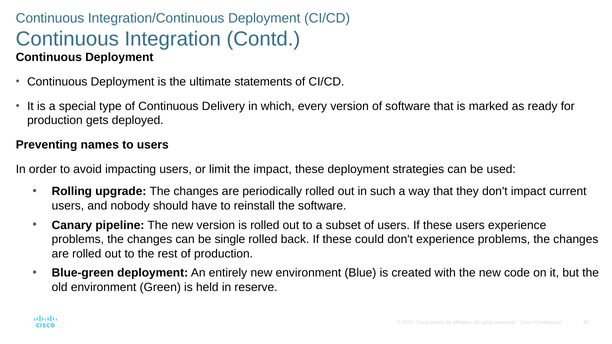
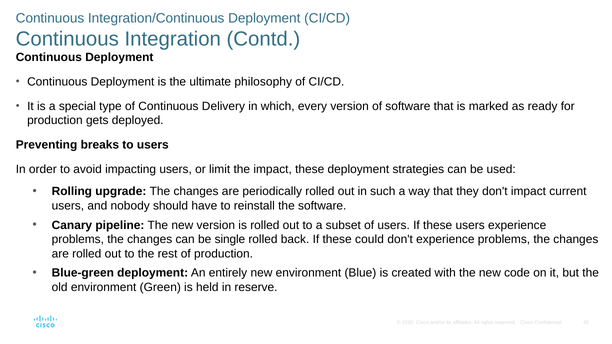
statements: statements -> philosophy
names: names -> breaks
